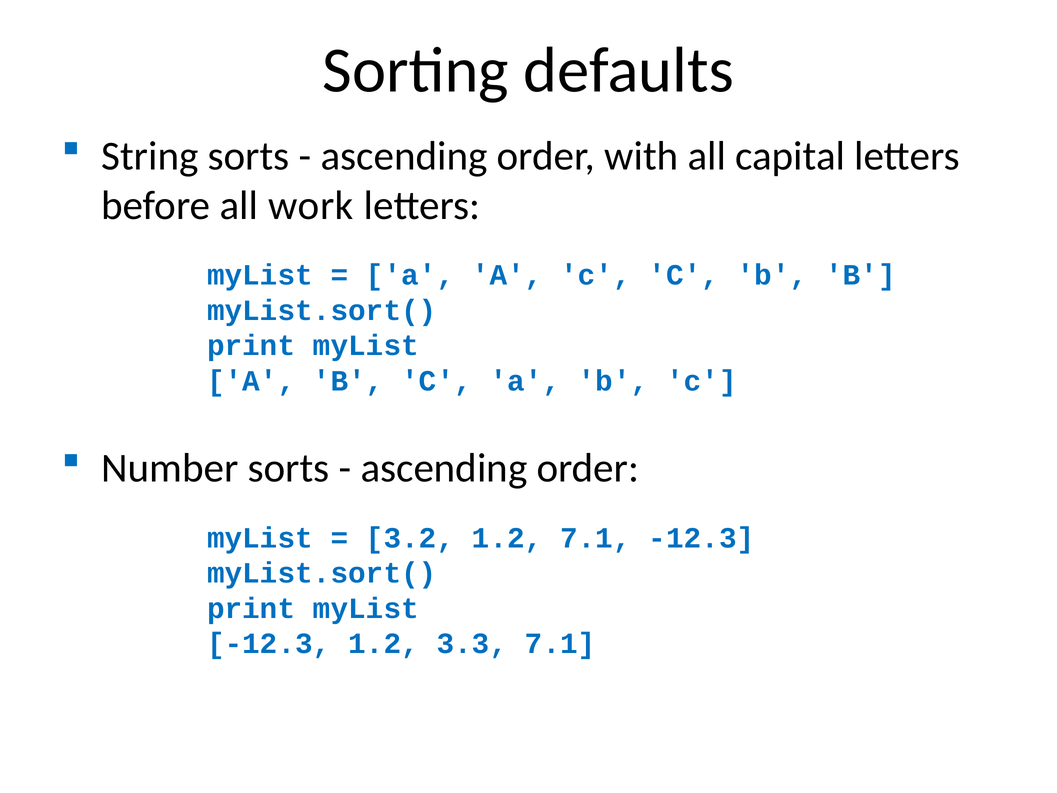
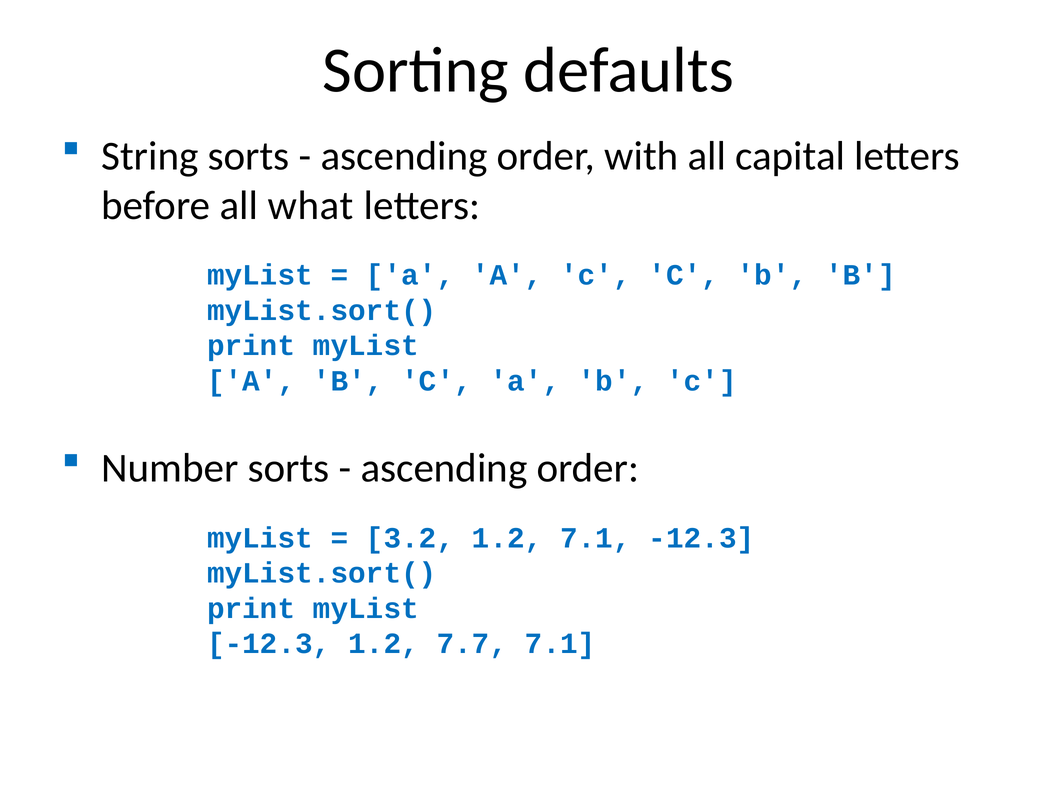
work: work -> what
3.3: 3.3 -> 7.7
